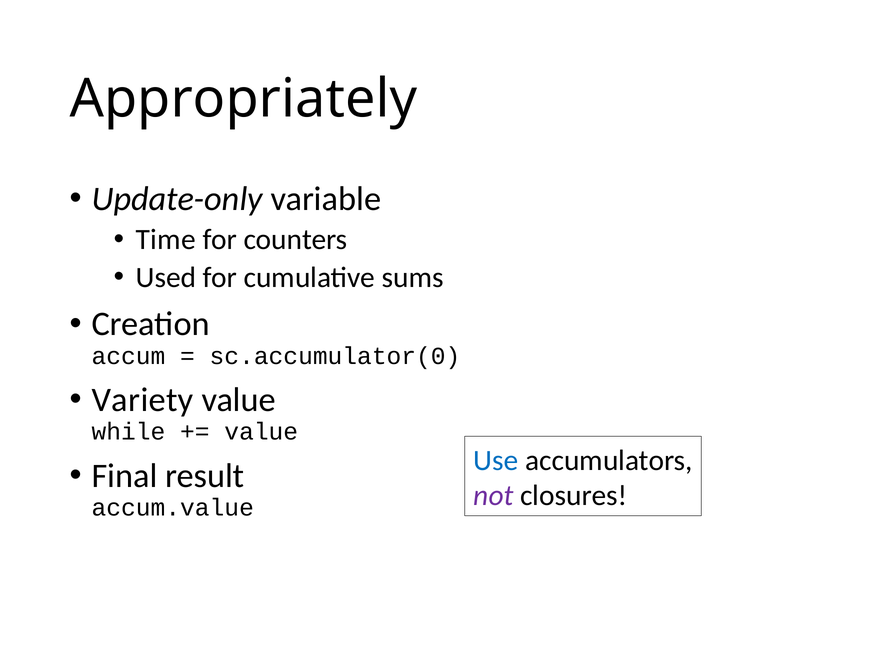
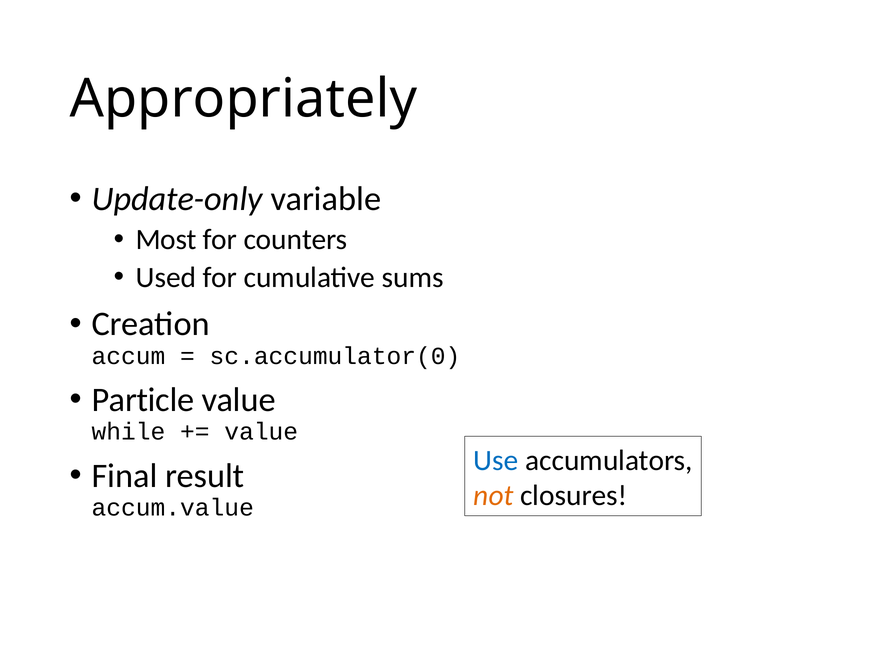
Time: Time -> Most
Variety: Variety -> Particle
not colour: purple -> orange
